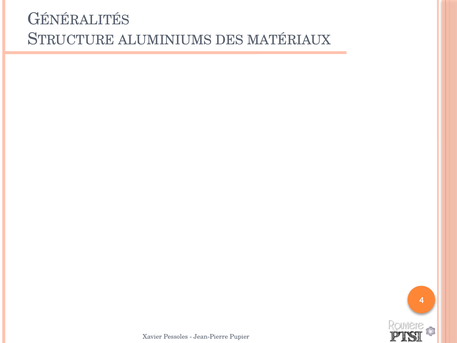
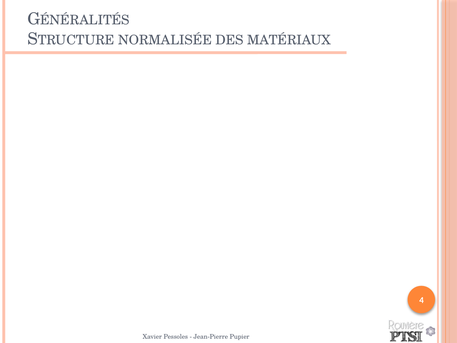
ALUMINIUMS: ALUMINIUMS -> NORMALISÉE
